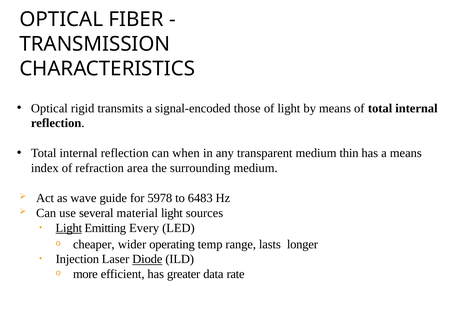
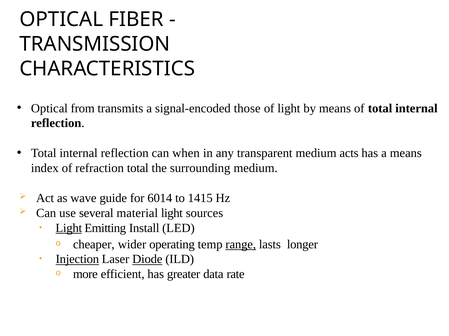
rigid: rigid -> from
thin: thin -> acts
refraction area: area -> total
5978: 5978 -> 6014
6483: 6483 -> 1415
Every: Every -> Install
range underline: none -> present
Injection underline: none -> present
